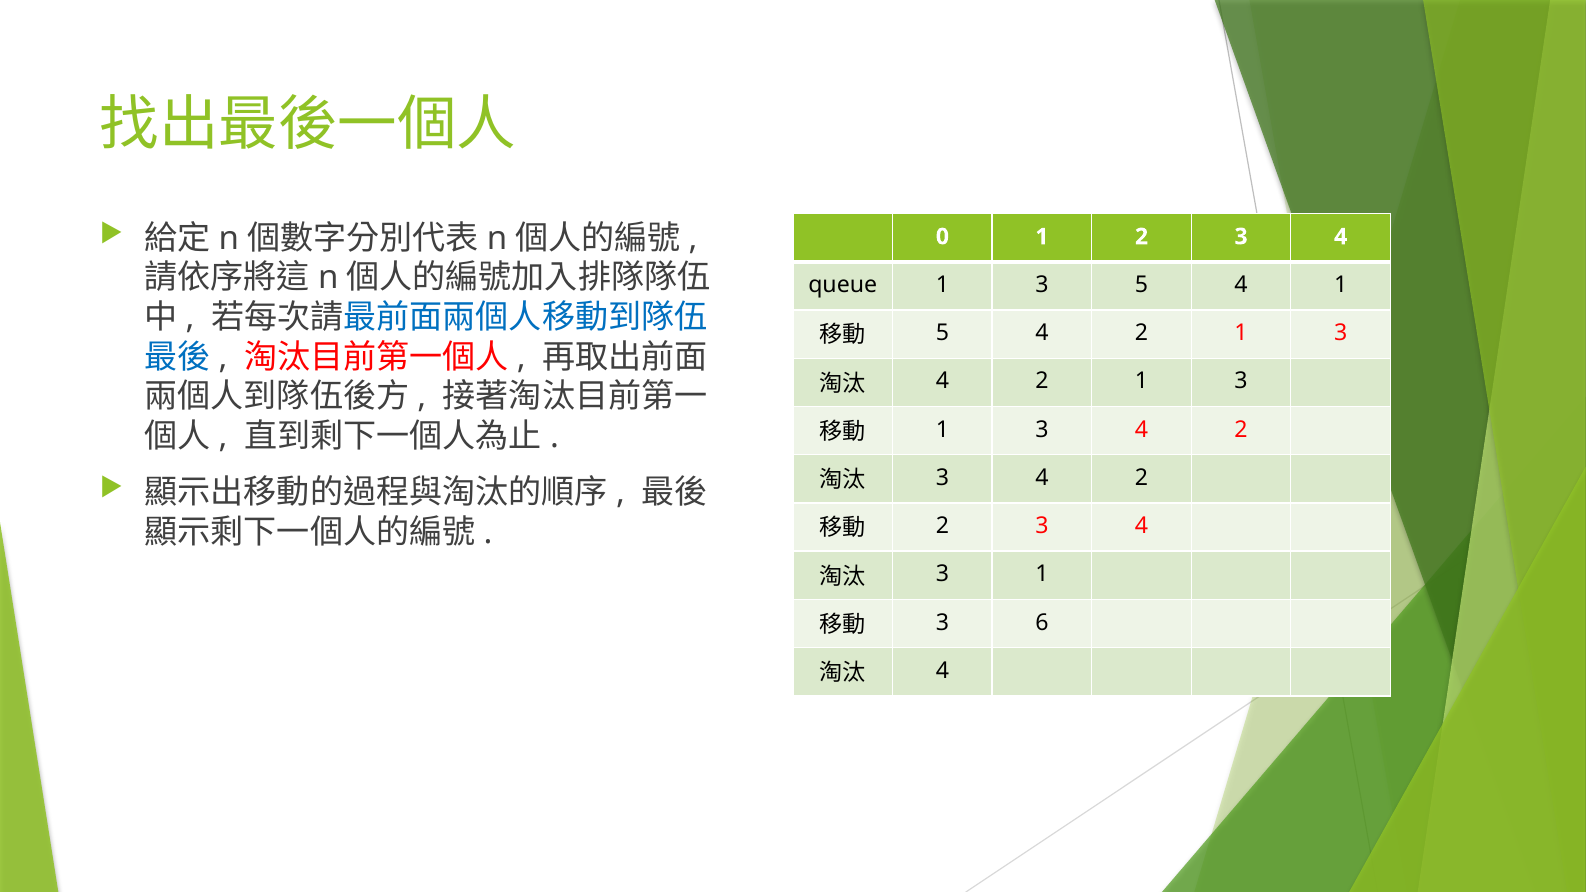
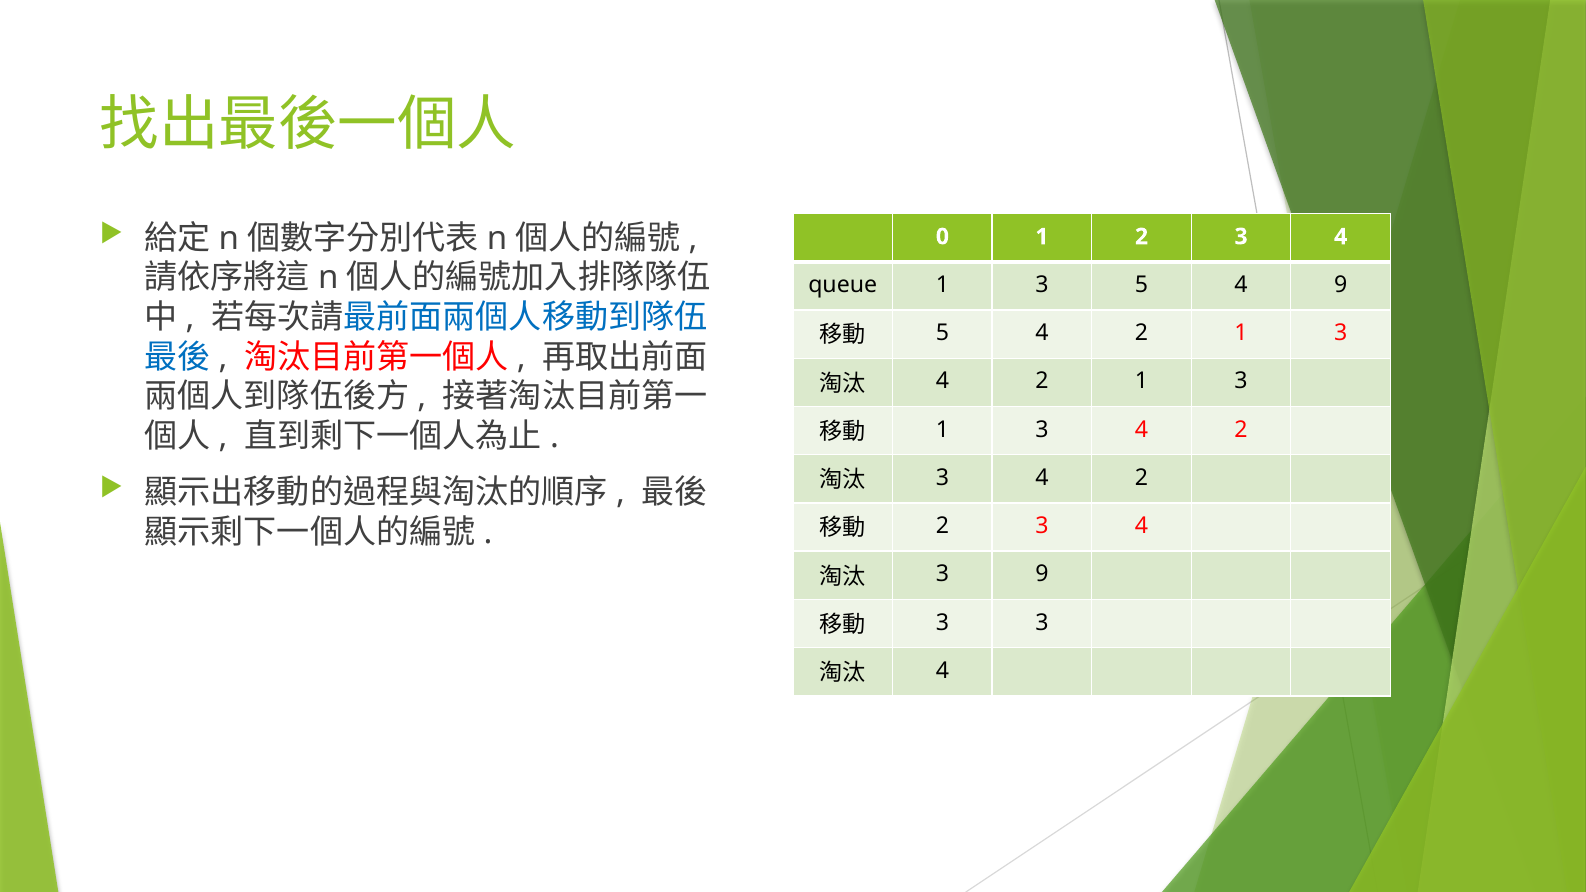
4 1: 1 -> 9
3 1: 1 -> 9
3 6: 6 -> 3
